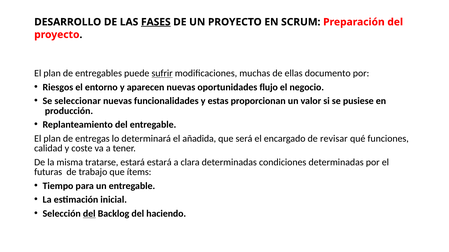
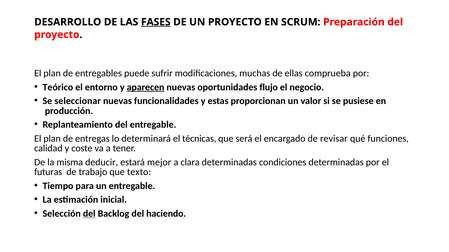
sufrir underline: present -> none
documento: documento -> comprueba
Riesgos: Riesgos -> Teórico
aparecen underline: none -> present
añadida: añadida -> técnicas
tratarse: tratarse -> deducir
estará estará: estará -> mejor
ítems: ítems -> texto
